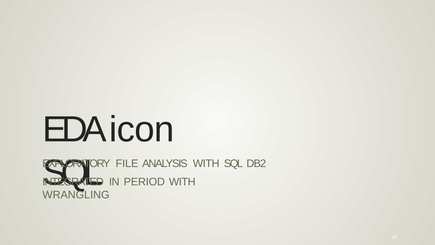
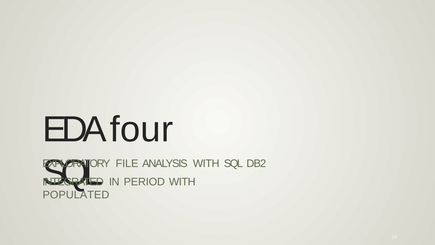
icon: icon -> four
WRANGLING: WRANGLING -> POPULATED
